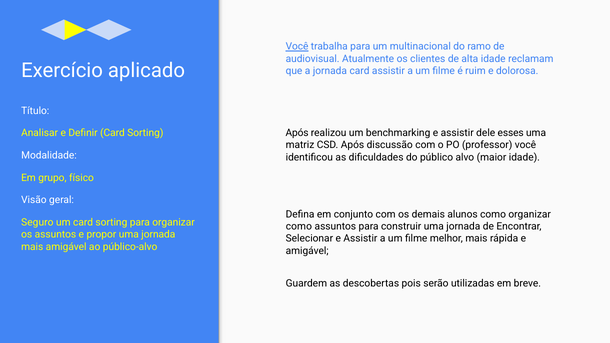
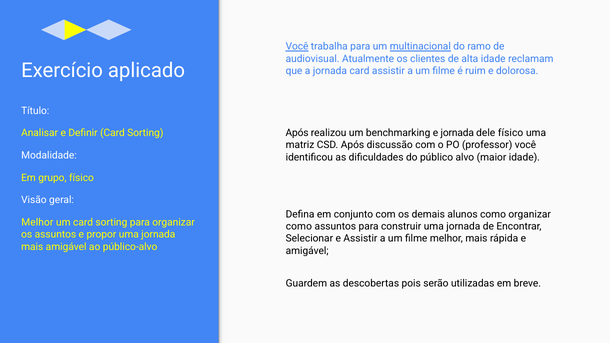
multinacional underline: none -> present
benchmarking e assistir: assistir -> jornada
dele esses: esses -> físico
Seguro at (37, 222): Seguro -> Melhor
